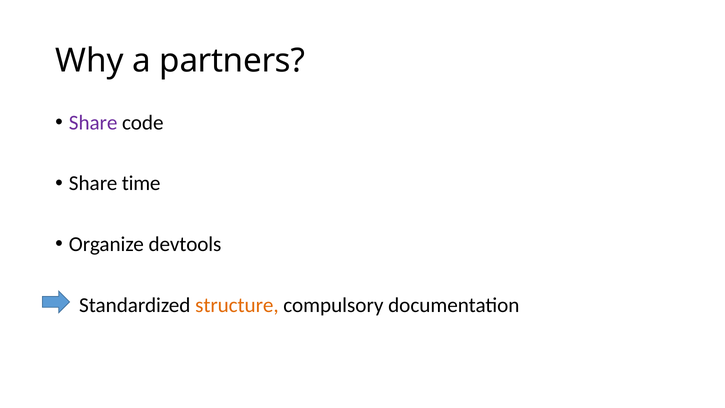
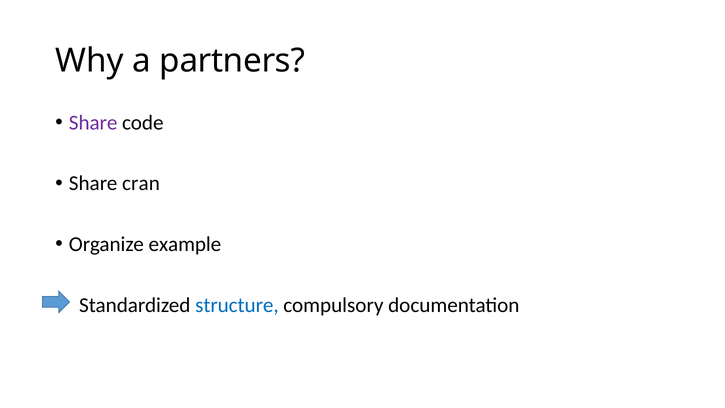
time: time -> cran
devtools: devtools -> example
structure colour: orange -> blue
